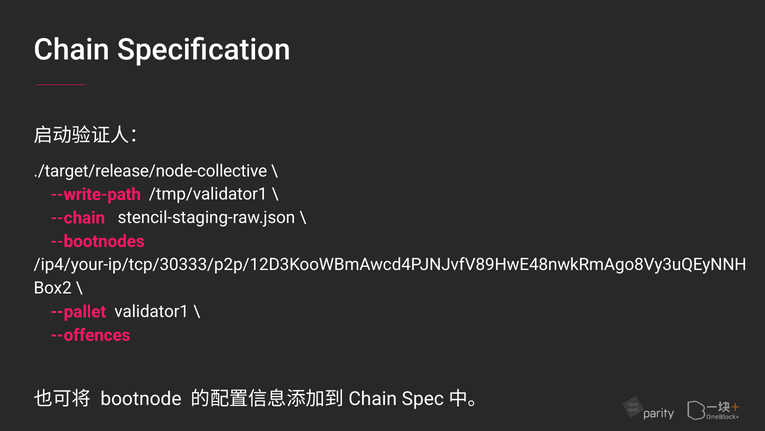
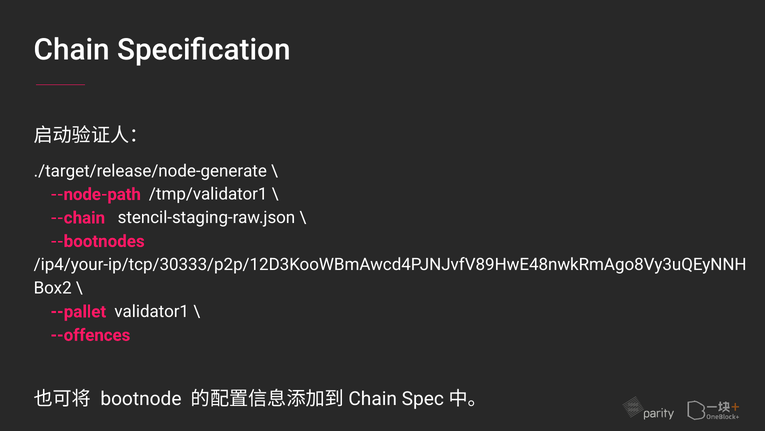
./target/release/node-collective: ./target/release/node-collective -> ./target/release/node-generate
--write-path: --write-path -> --node-path
